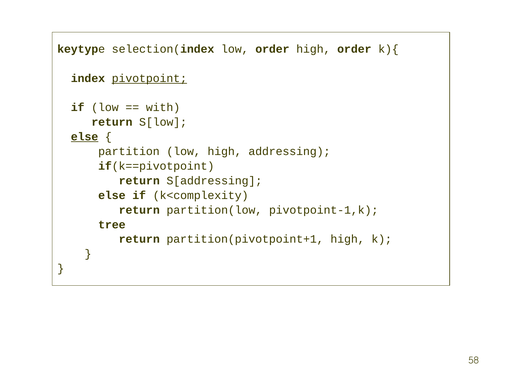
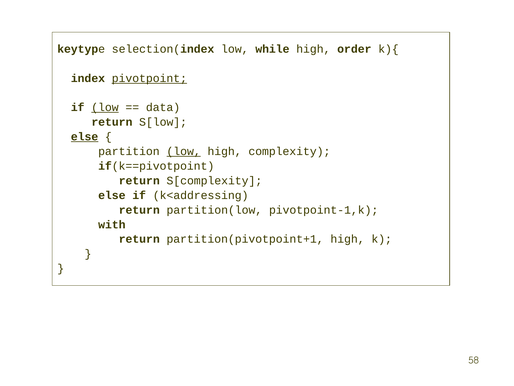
low order: order -> while
low at (105, 107) underline: none -> present
with: with -> data
low at (184, 151) underline: none -> present
addressing: addressing -> complexity
S[addressing: S[addressing -> S[complexity
k<complexity: k<complexity -> k<addressing
tree: tree -> with
